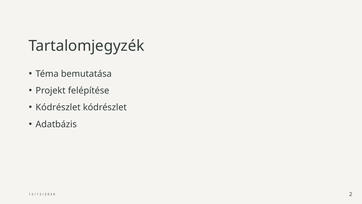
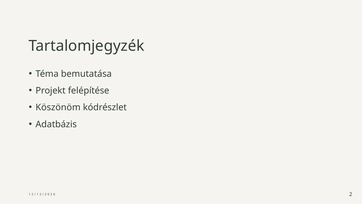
Kódrészlet at (58, 107): Kódrészlet -> Köszönöm
